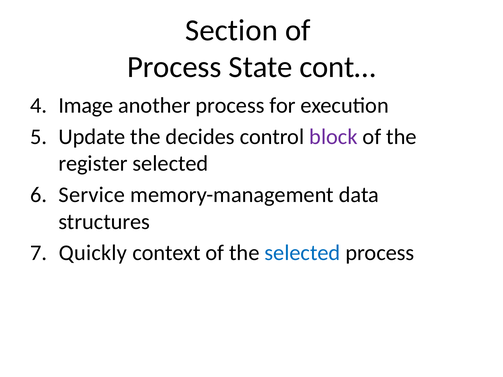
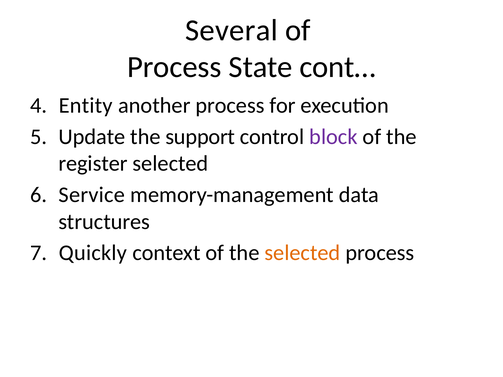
Section: Section -> Several
Image: Image -> Entity
decides: decides -> support
selected at (302, 253) colour: blue -> orange
